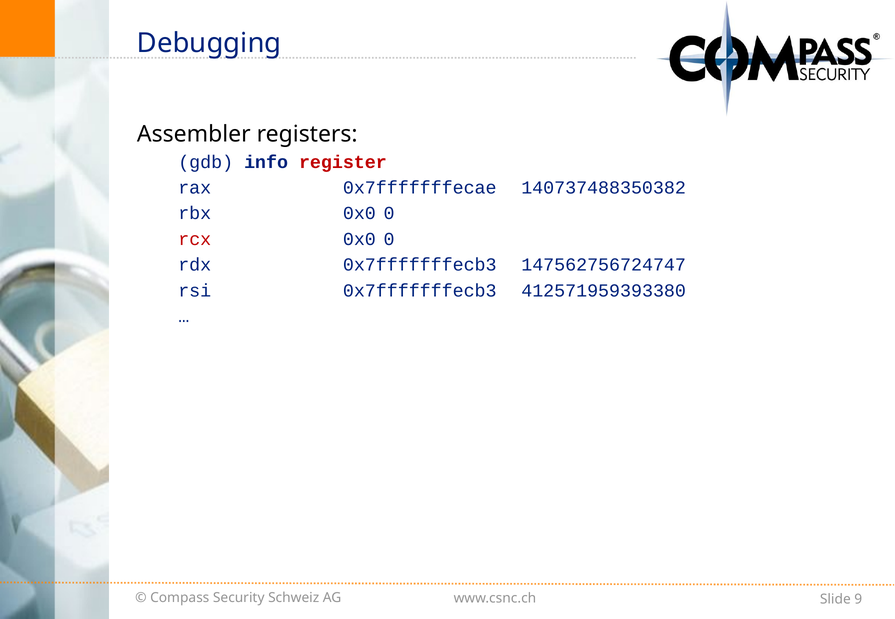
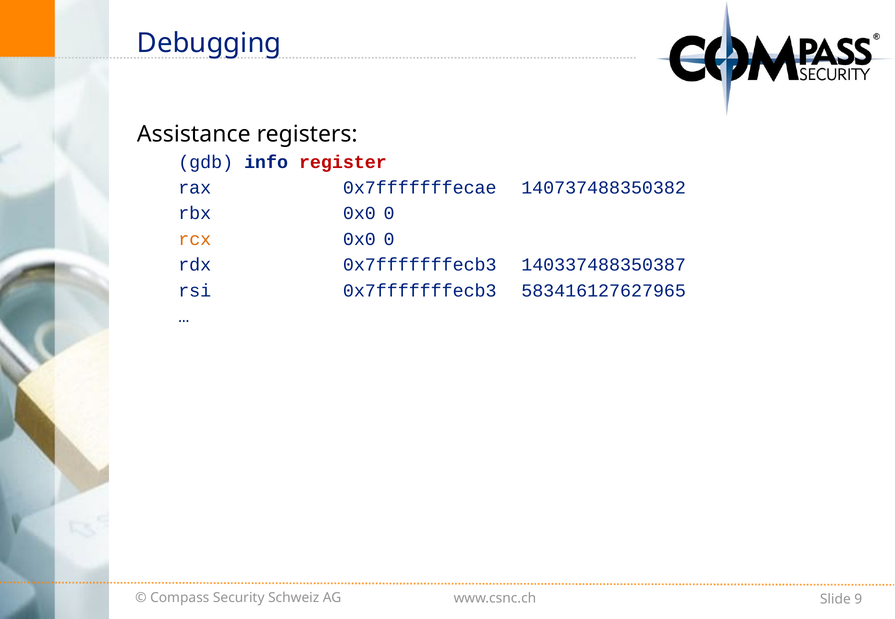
Assembler: Assembler -> Assistance
rcx colour: red -> orange
147562756724747: 147562756724747 -> 140337488350387
412571959393380: 412571959393380 -> 583416127627965
